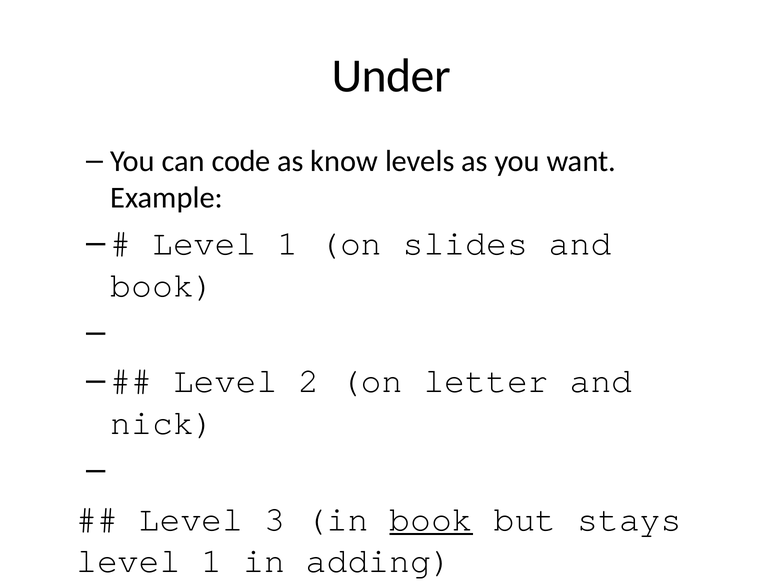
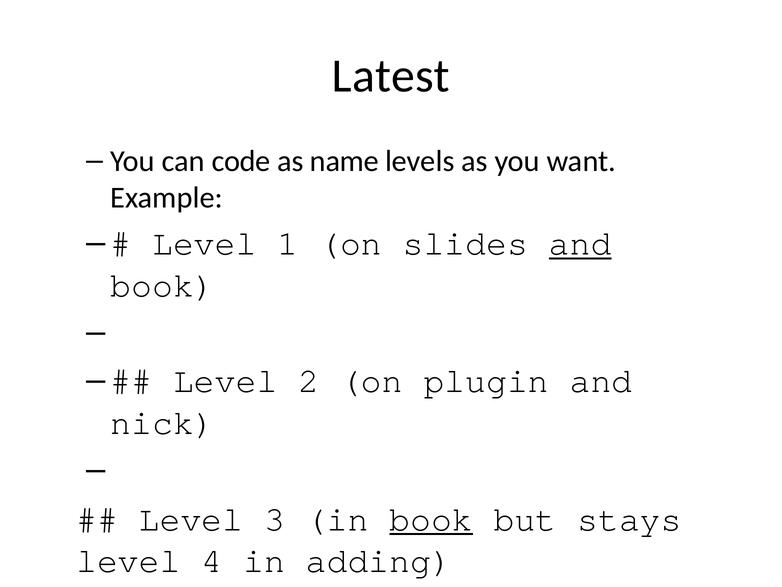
Under: Under -> Latest
know: know -> name
and at (580, 243) underline: none -> present
letter: letter -> plugin
1 at (212, 560): 1 -> 4
